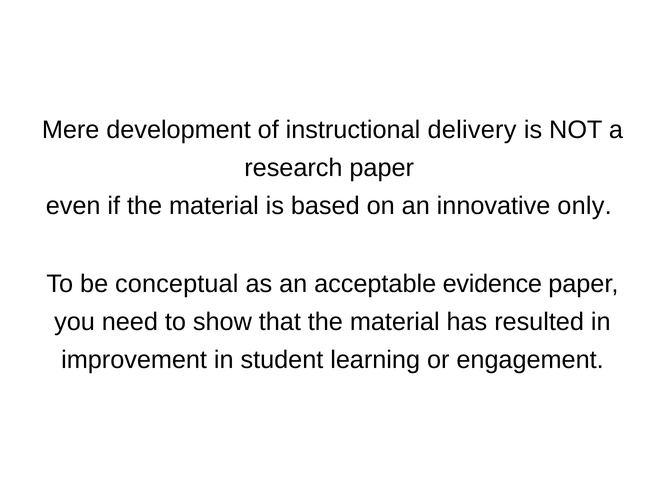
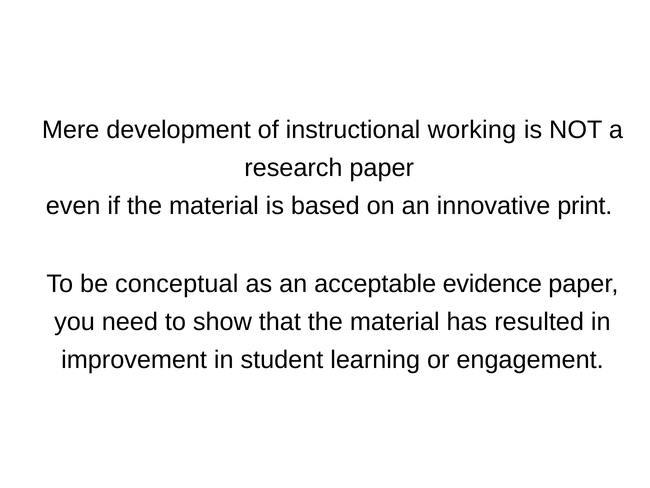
delivery: delivery -> working
only: only -> print
